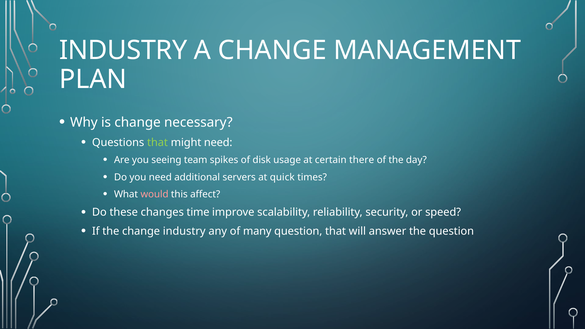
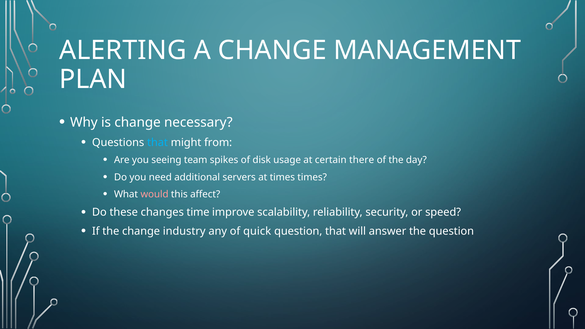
INDUSTRY at (123, 50): INDUSTRY -> ALERTING
that at (158, 142) colour: light green -> light blue
might need: need -> from
at quick: quick -> times
many: many -> quick
